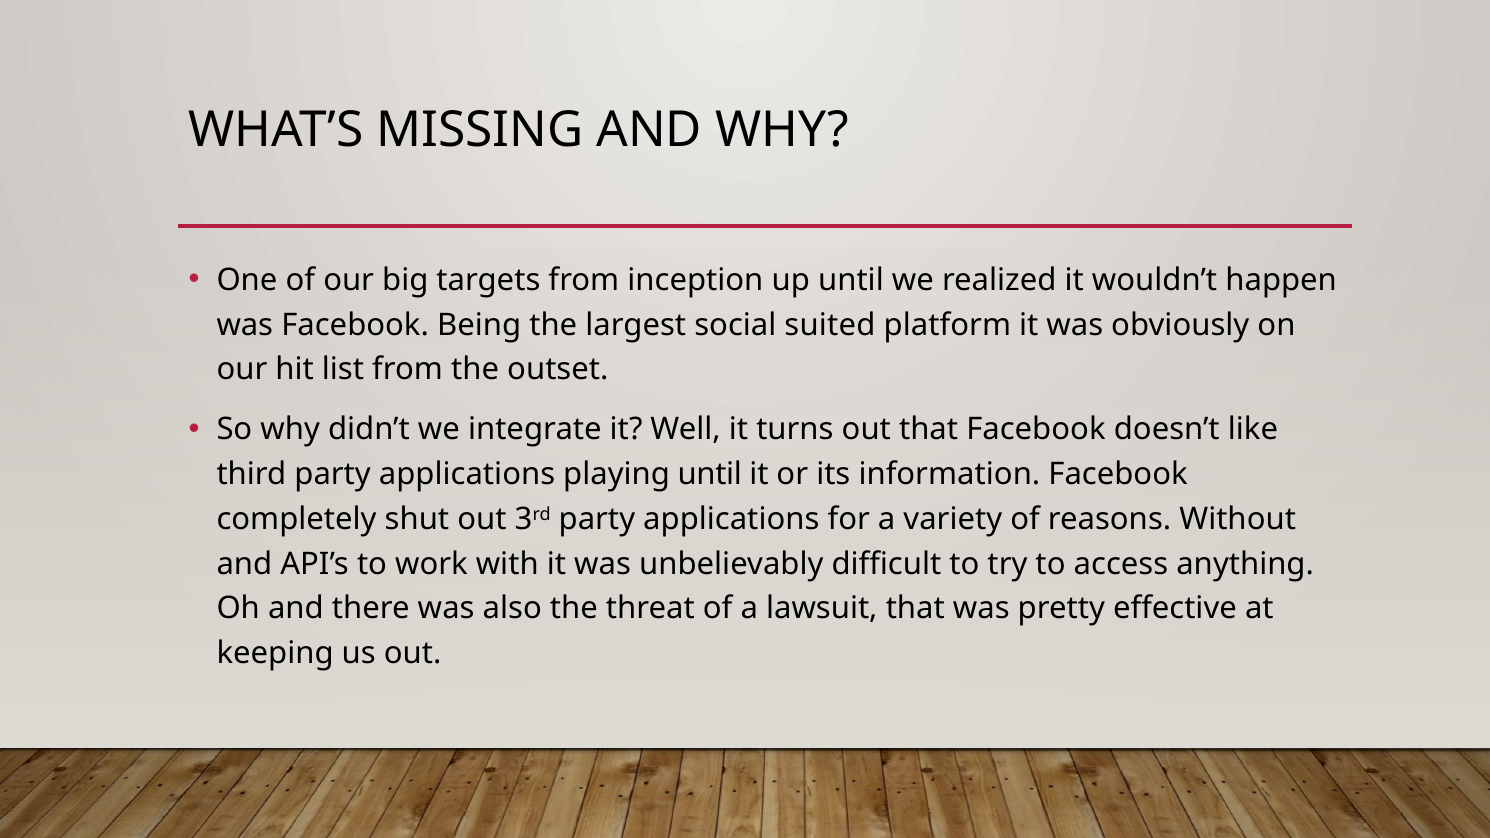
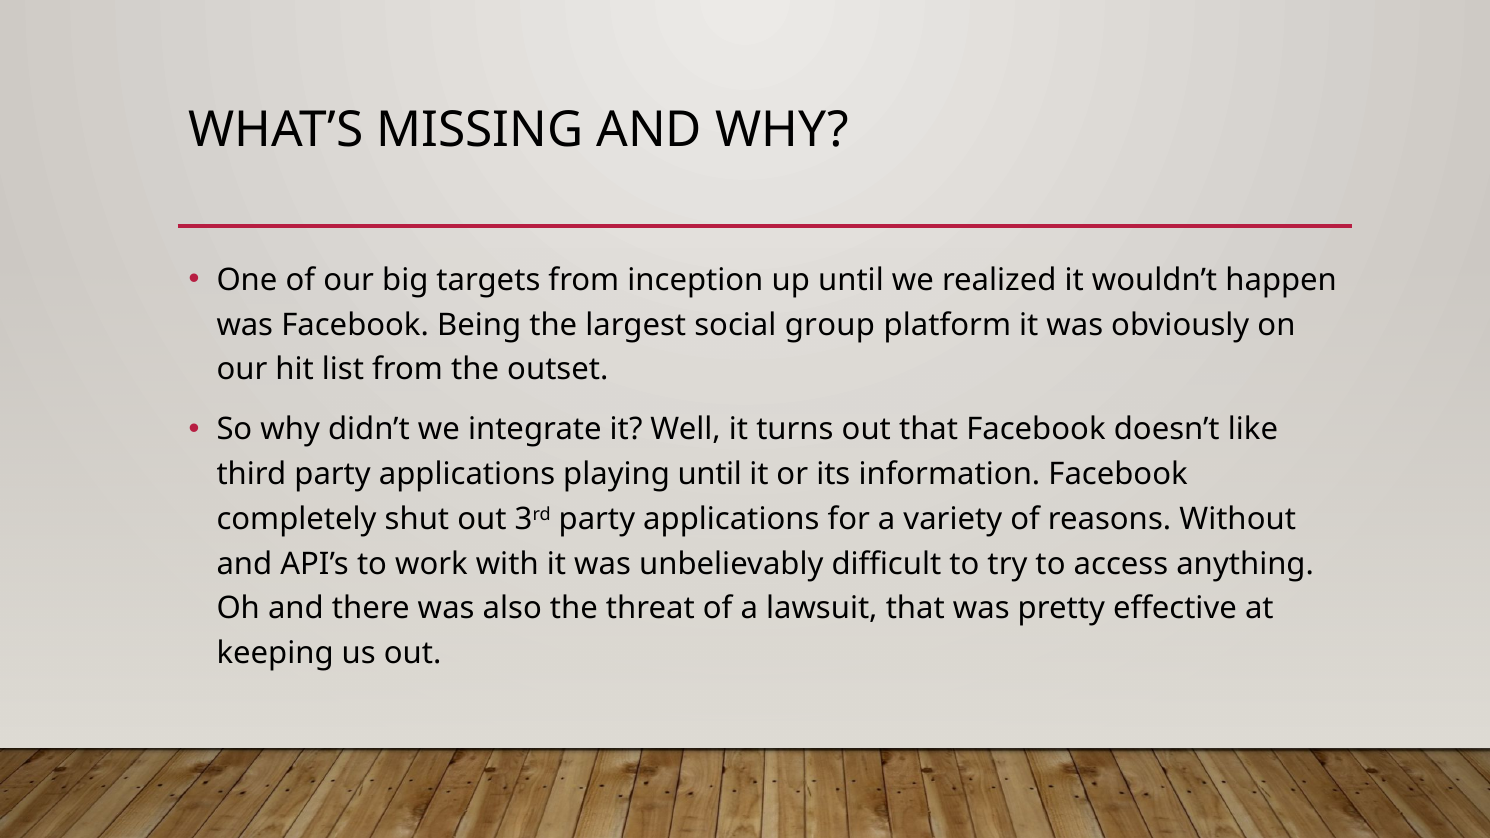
suited: suited -> group
